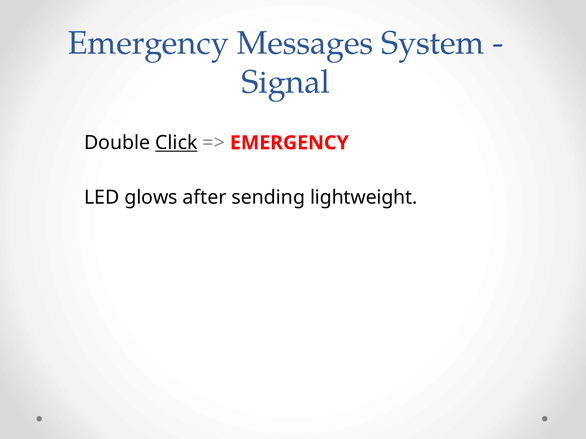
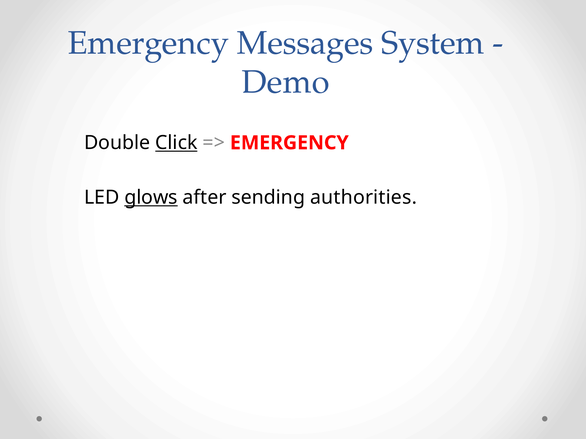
Signal: Signal -> Demo
glows underline: none -> present
lightweight: lightweight -> authorities
